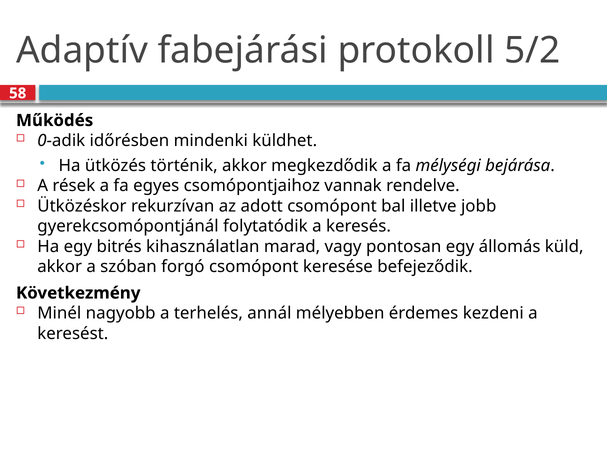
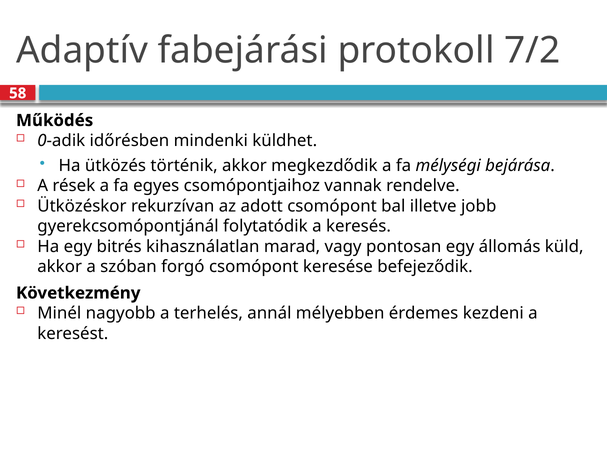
5/2: 5/2 -> 7/2
